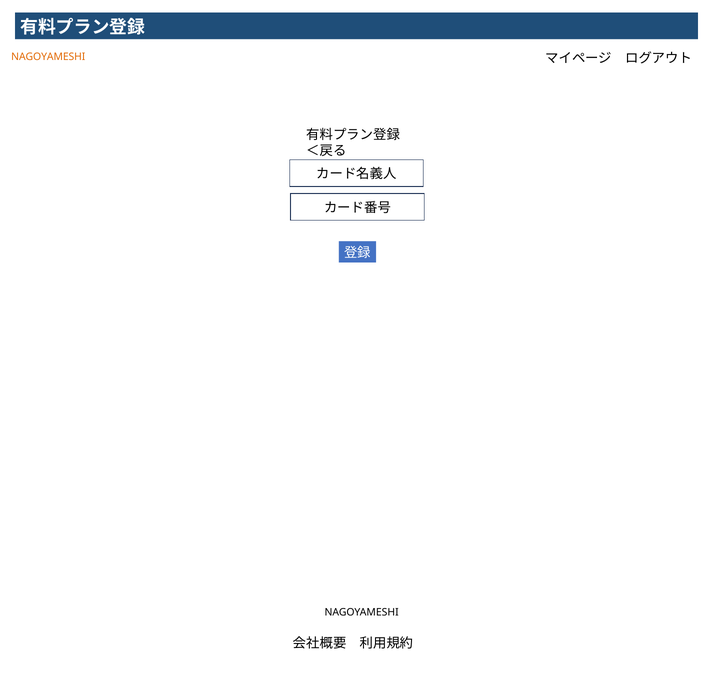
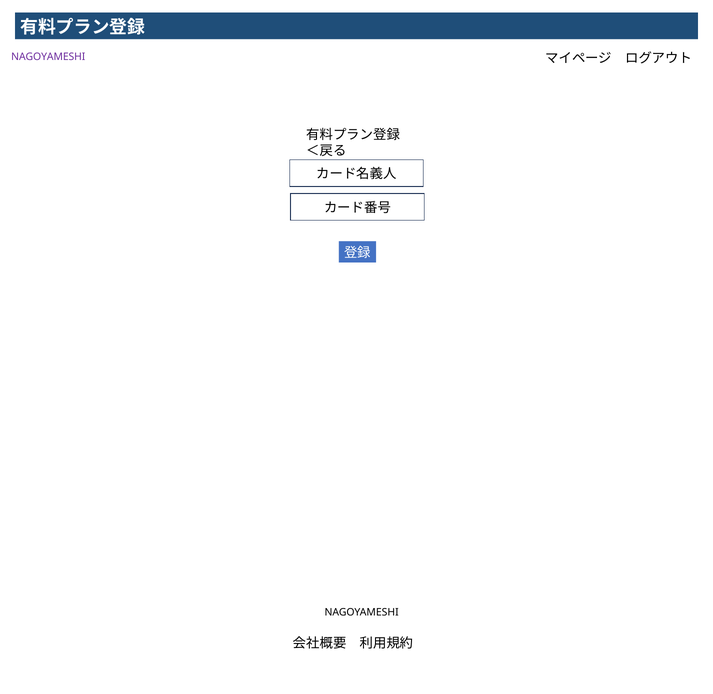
NAGOYAMESHI at (48, 57) colour: orange -> purple
